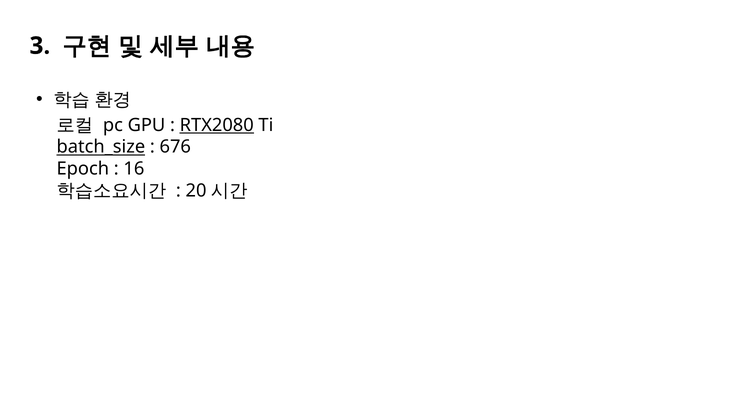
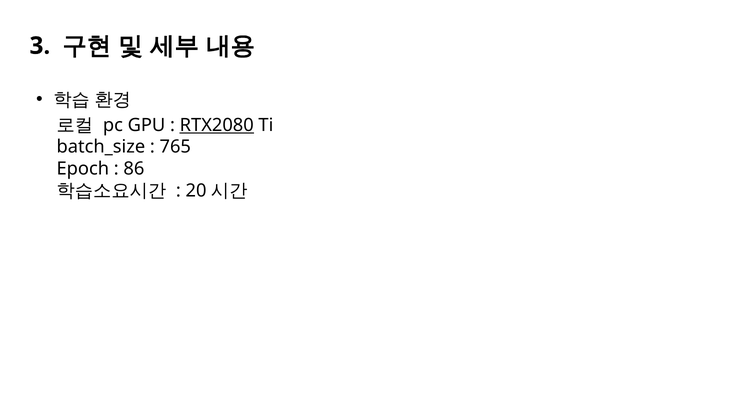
batch_size underline: present -> none
676: 676 -> 765
16: 16 -> 86
